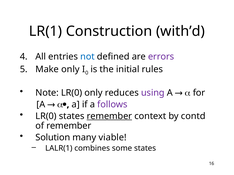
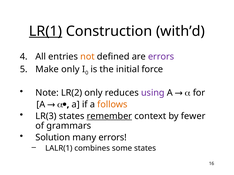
LR(1 underline: none -> present
not colour: blue -> orange
rules: rules -> force
Note LR(0: LR(0 -> LR(2
follows colour: purple -> orange
LR(0 at (46, 116): LR(0 -> LR(3
contd: contd -> fewer
of remember: remember -> grammars
many viable: viable -> errors
